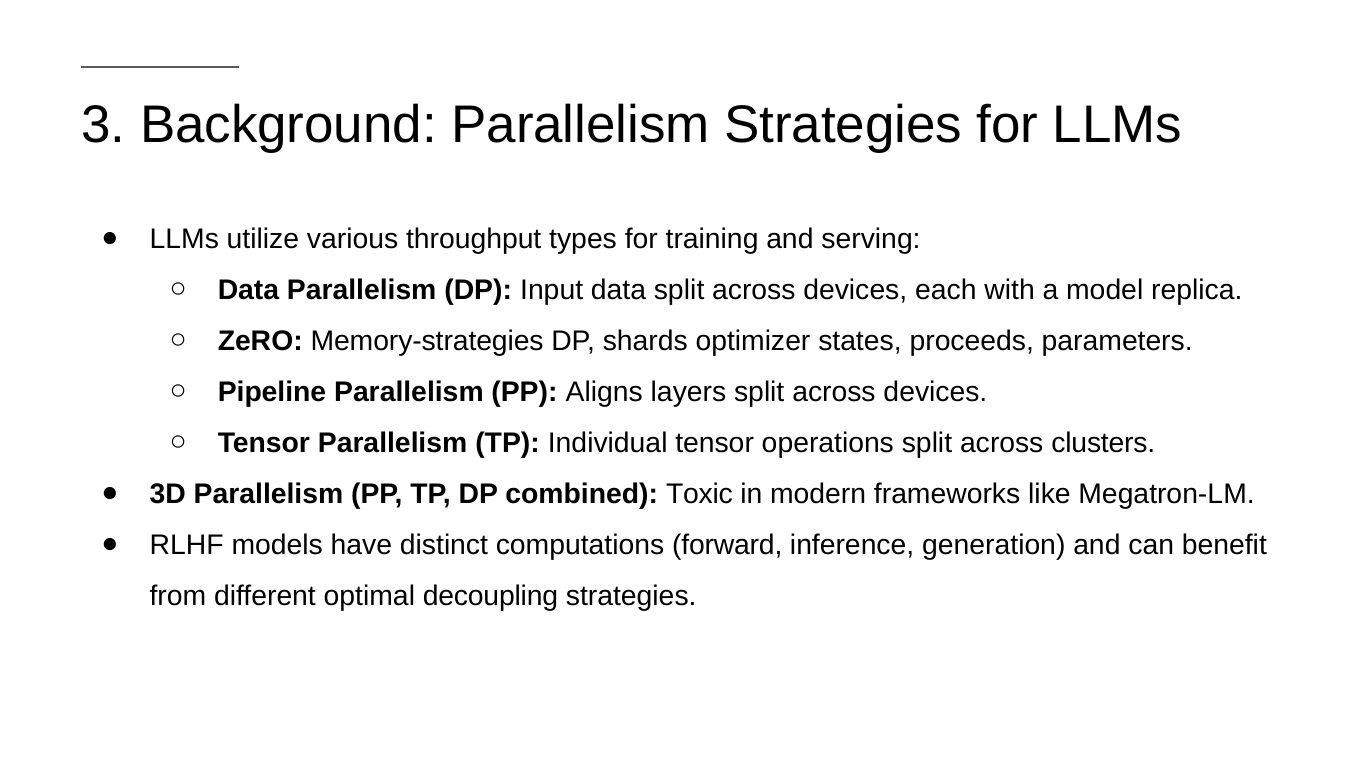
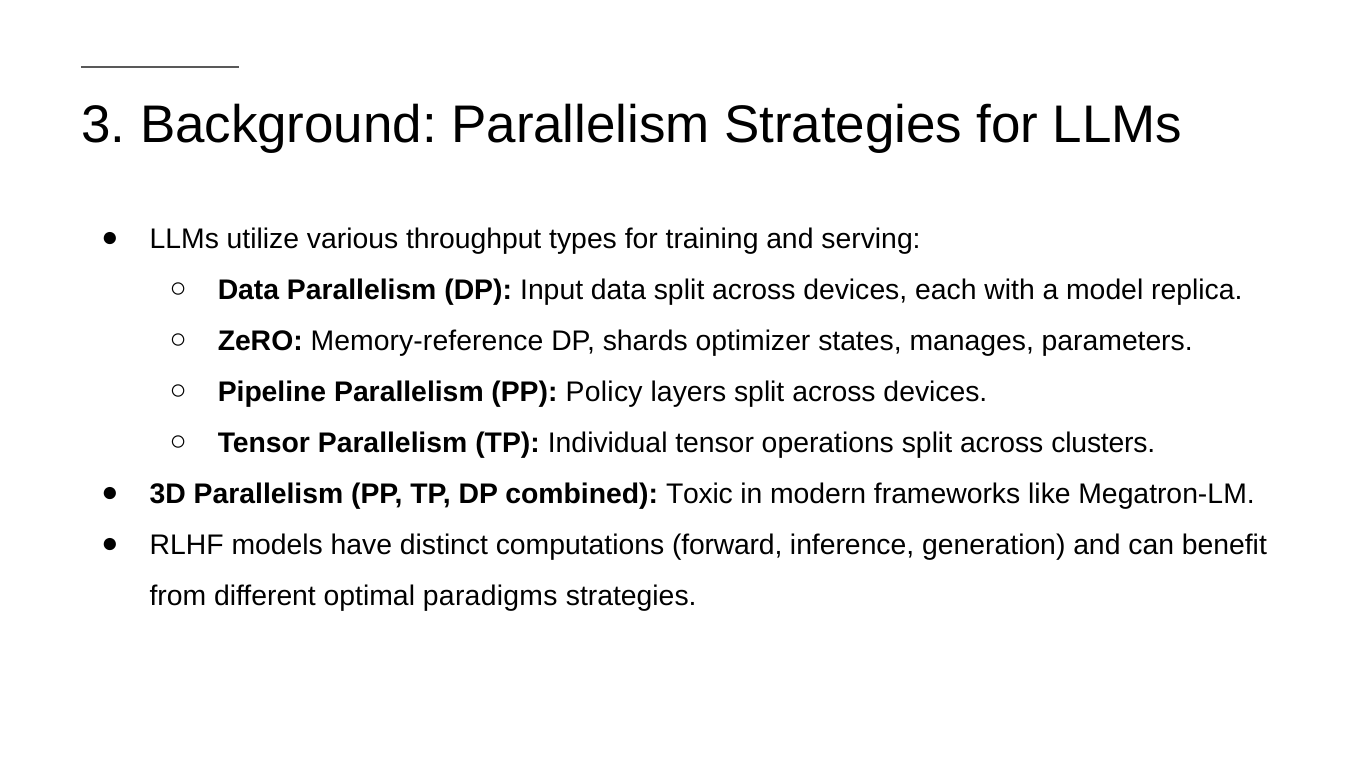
Memory-strategies: Memory-strategies -> Memory-reference
proceeds: proceeds -> manages
Aligns: Aligns -> Policy
decoupling: decoupling -> paradigms
